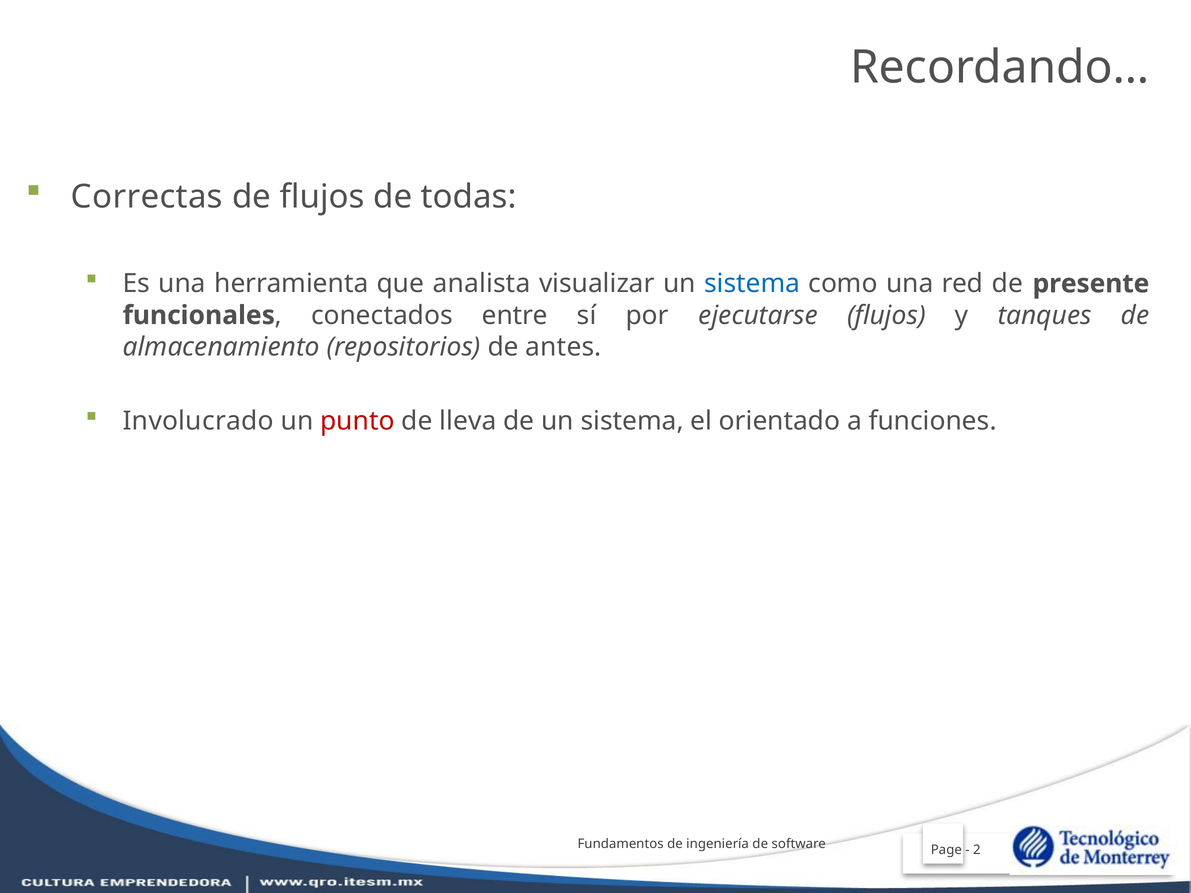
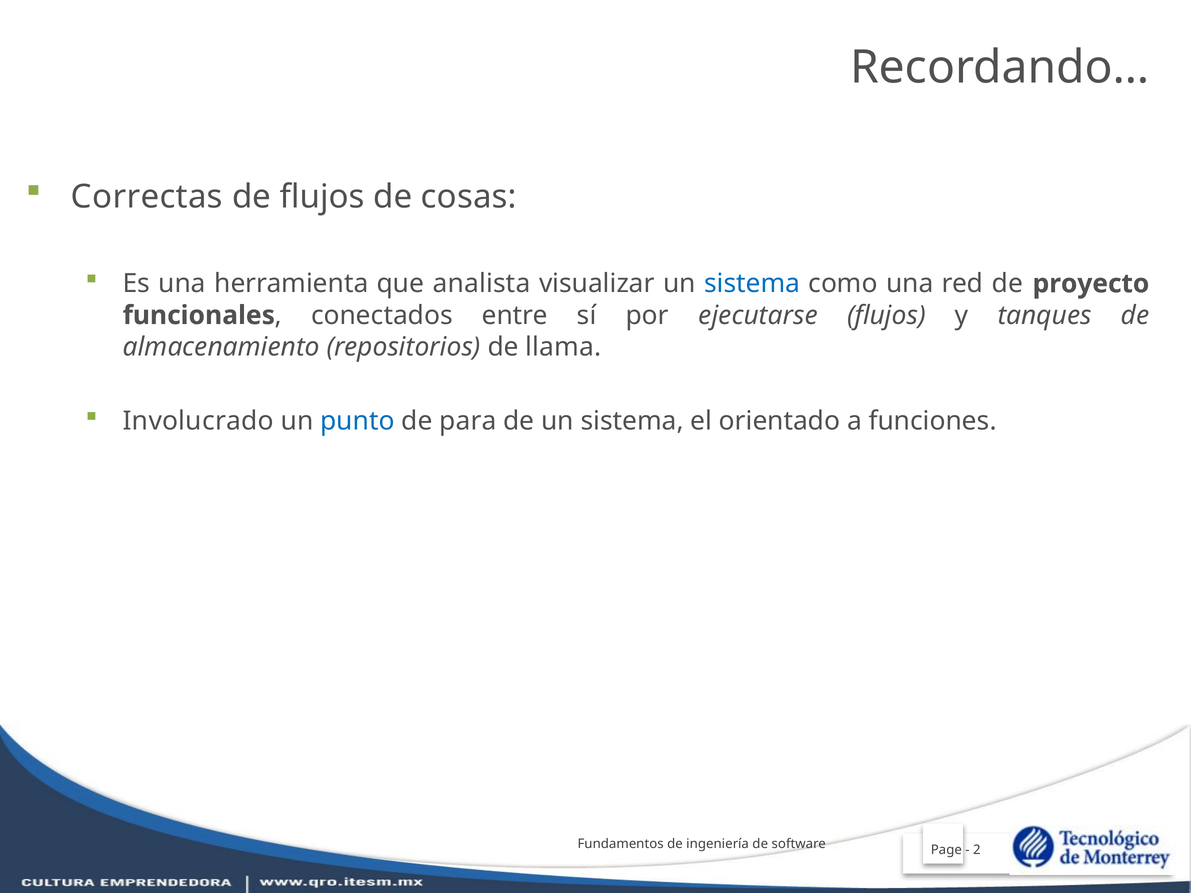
todas: todas -> cosas
presente: presente -> proyecto
antes: antes -> llama
punto colour: red -> blue
lleva: lleva -> para
